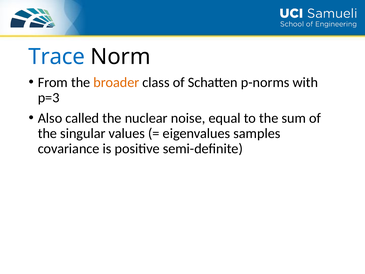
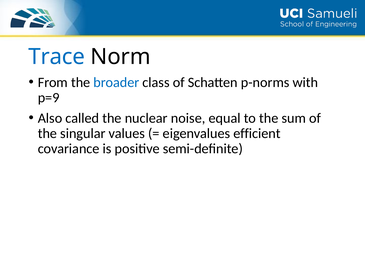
broader colour: orange -> blue
p=3: p=3 -> p=9
samples: samples -> efficient
